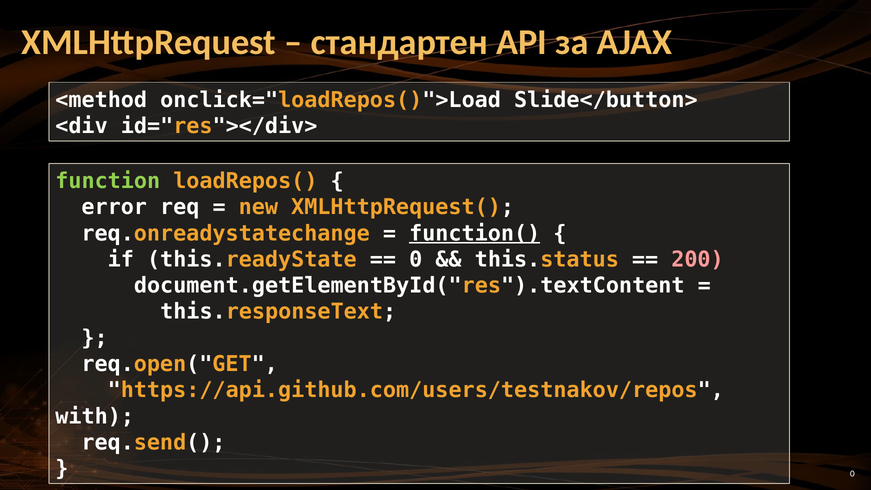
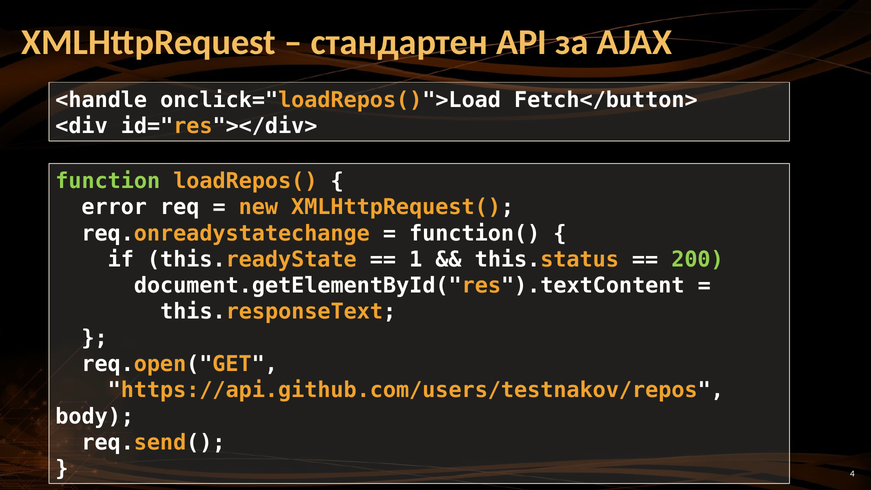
<method: <method -> <handle
Slide</button>: Slide</button> -> Fetch</button>
function( underline: present -> none
0 at (416, 260): 0 -> 1
200 colour: pink -> light green
with: with -> body
0 at (852, 474): 0 -> 4
